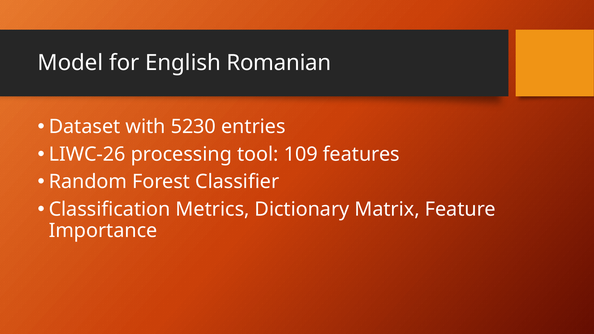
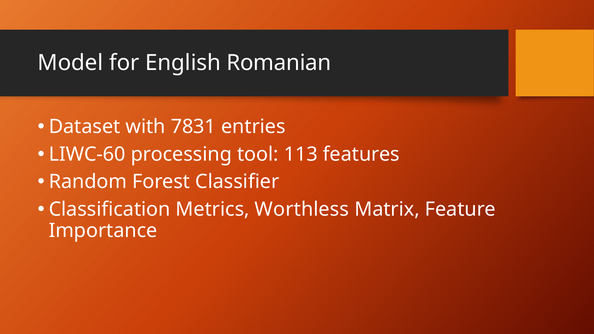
5230: 5230 -> 7831
LIWC-26: LIWC-26 -> LIWC-60
109: 109 -> 113
Dictionary: Dictionary -> Worthless
